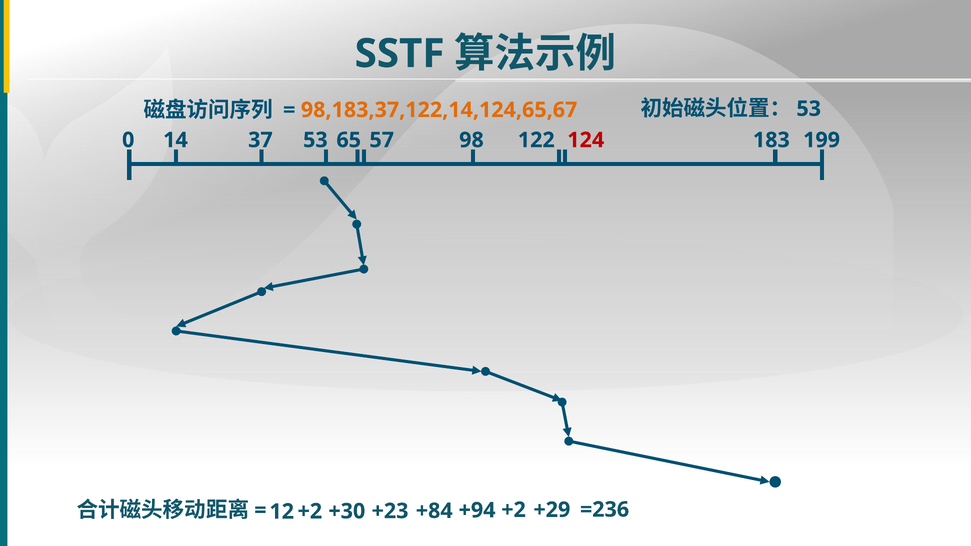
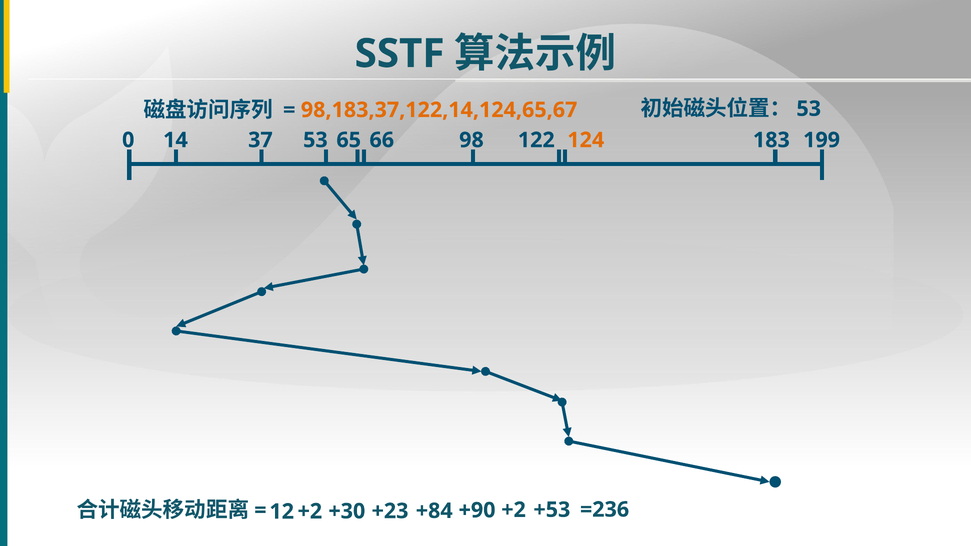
57: 57 -> 66
124 colour: red -> orange
+94: +94 -> +90
+29: +29 -> +53
